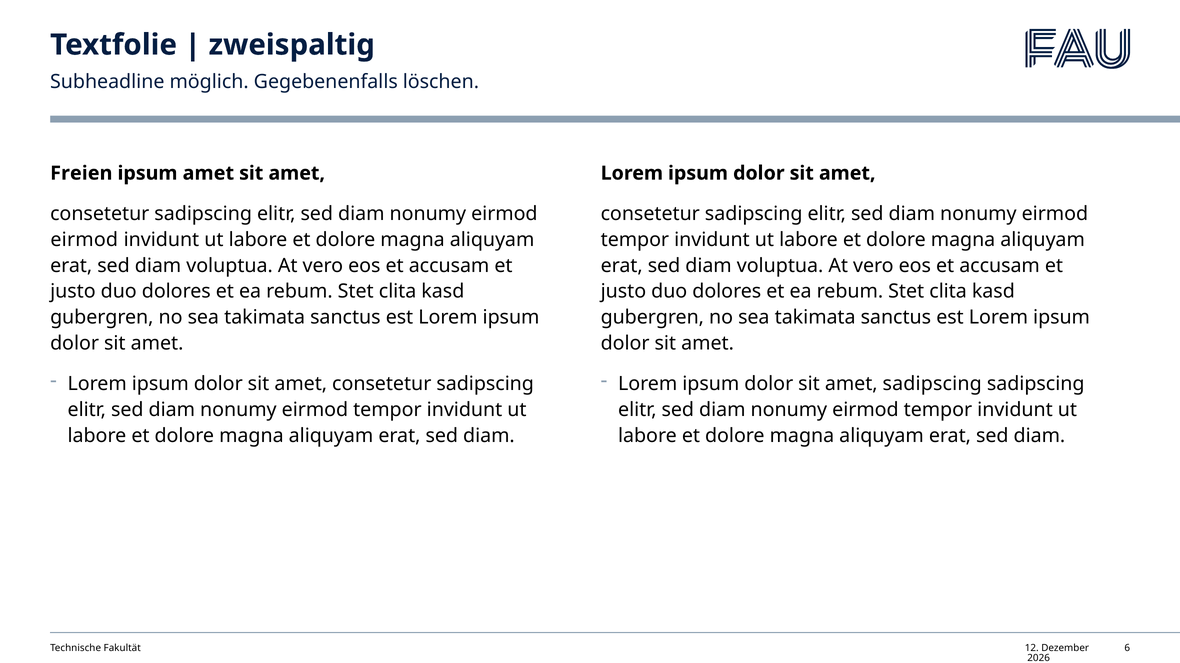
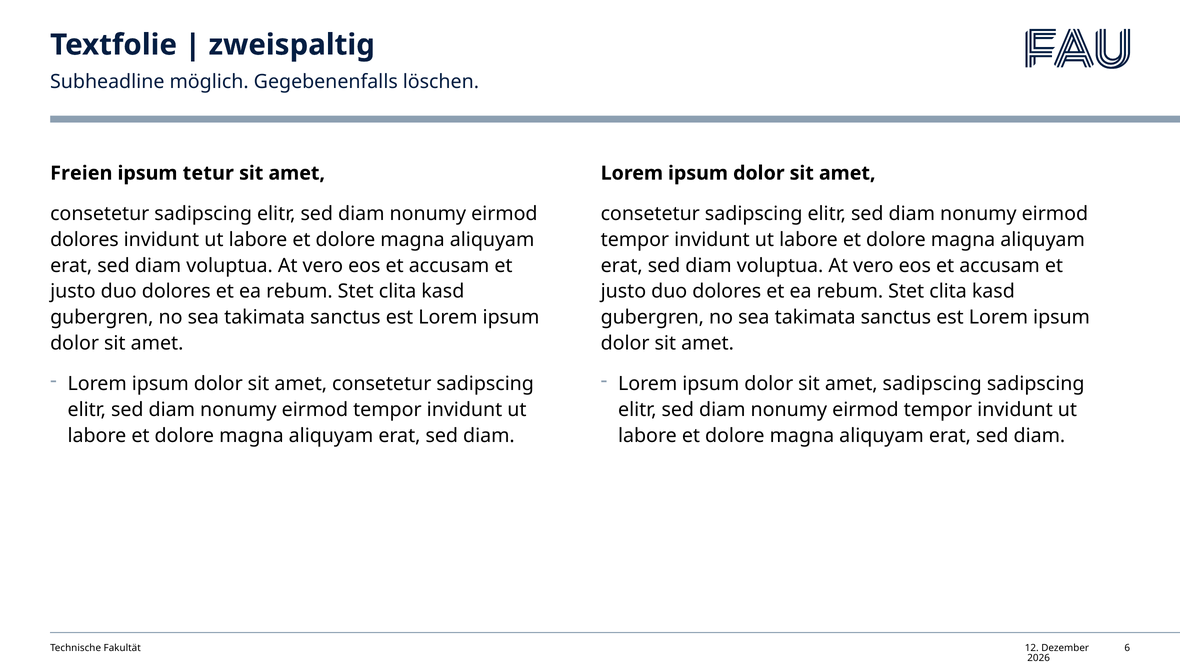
ipsum amet: amet -> tetur
eirmod at (84, 240): eirmod -> dolores
